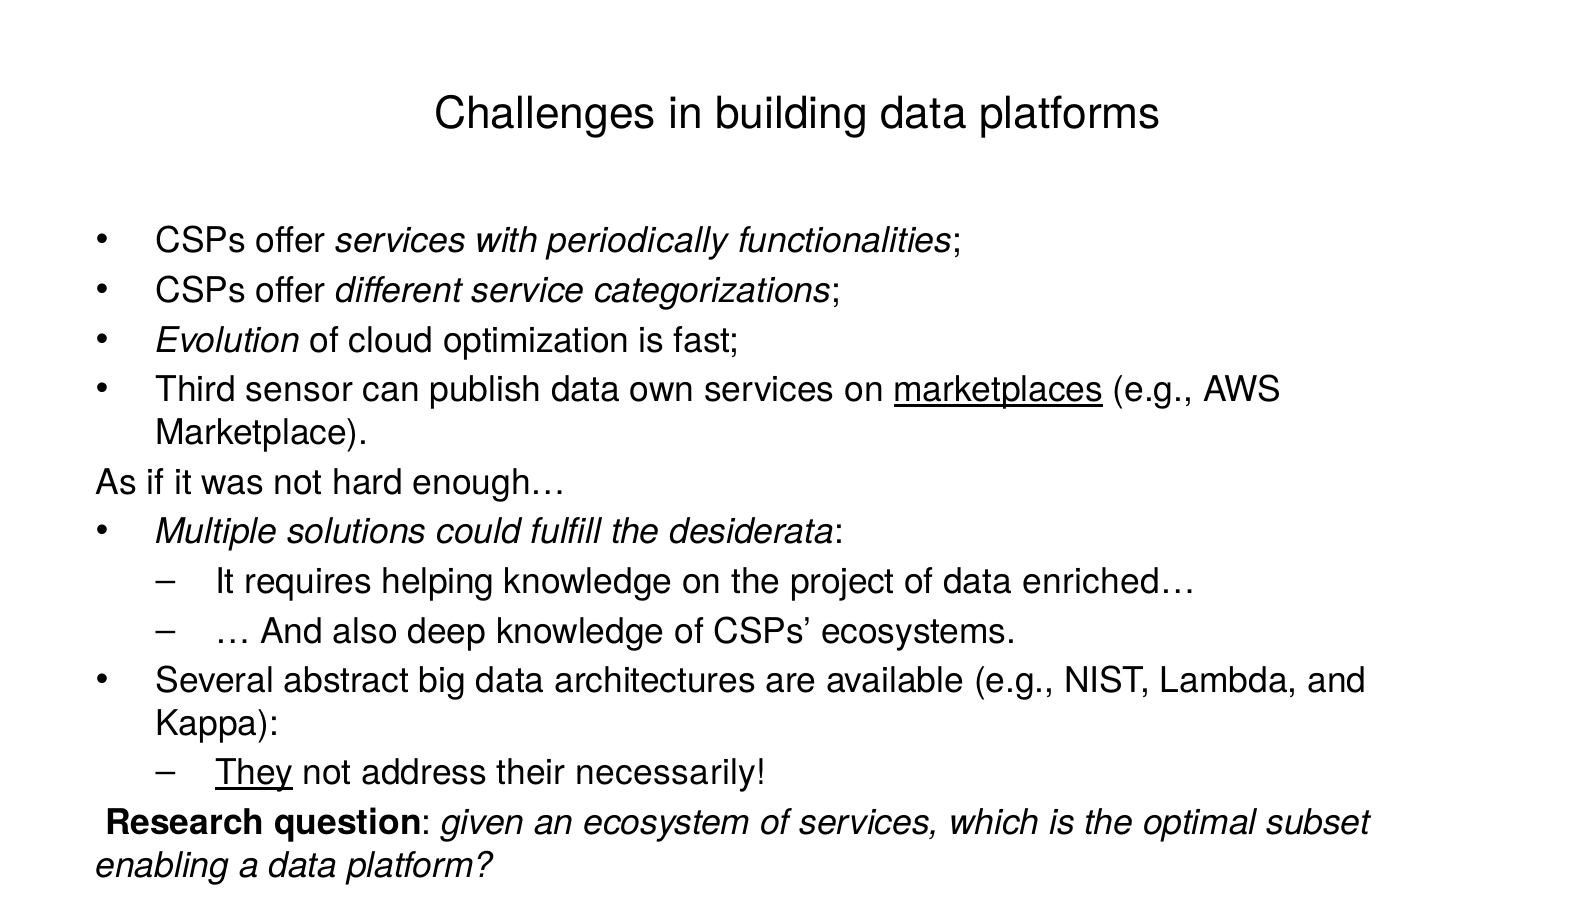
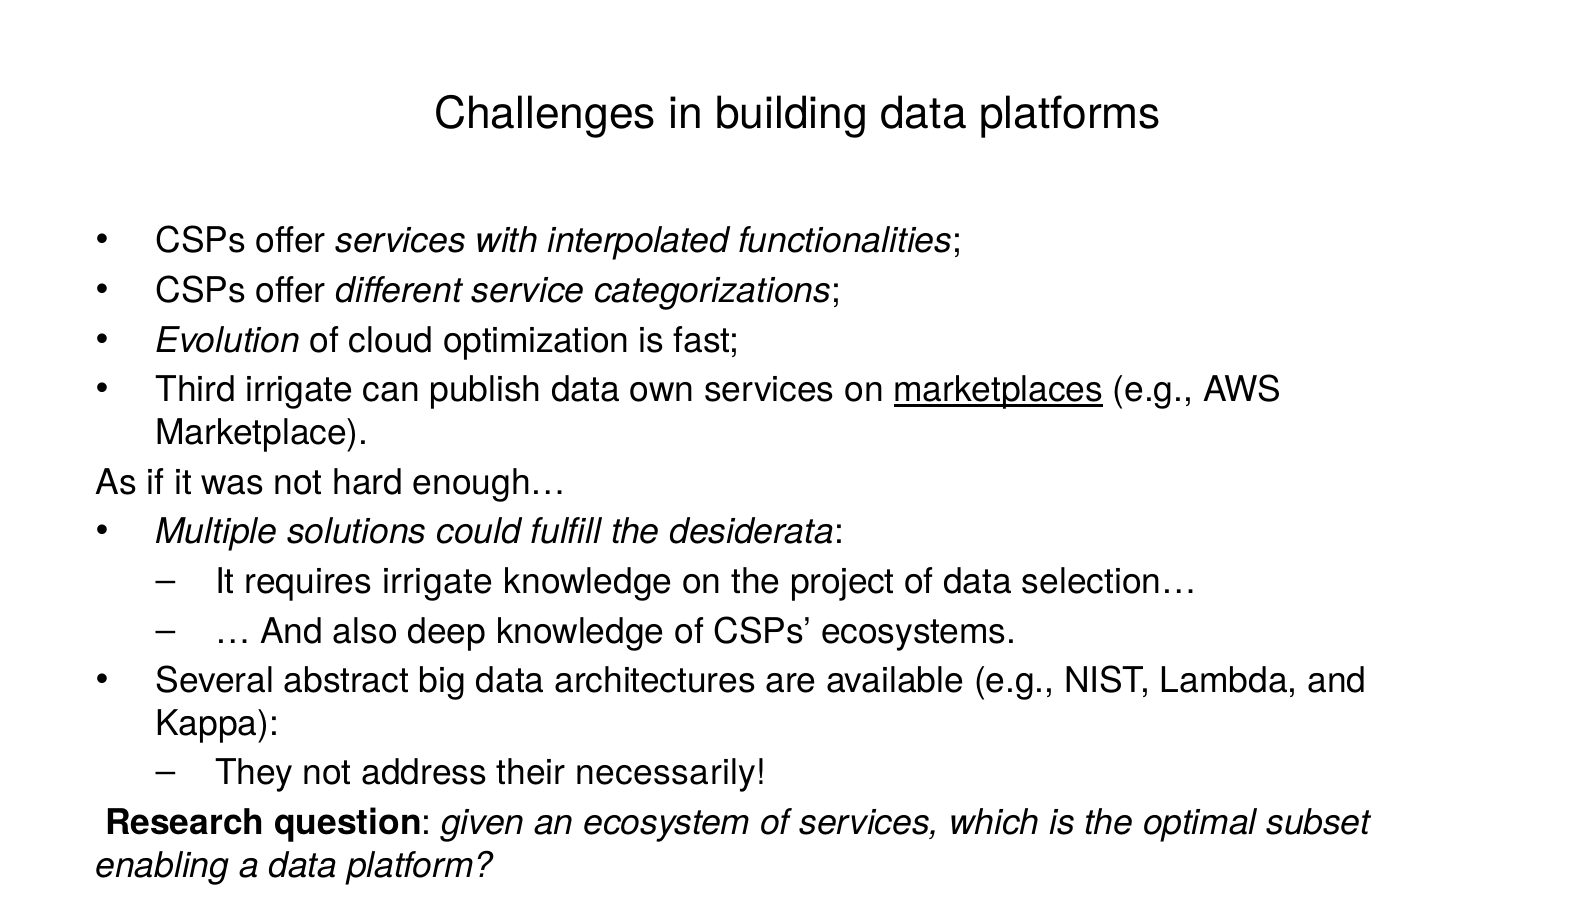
periodically: periodically -> interpolated
Third sensor: sensor -> irrigate
requires helping: helping -> irrigate
enriched…: enriched… -> selection…
They underline: present -> none
